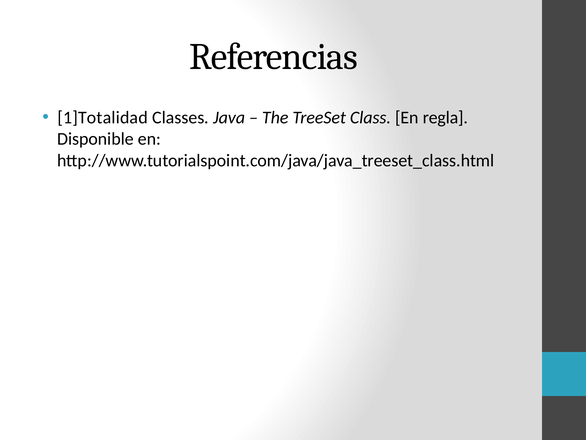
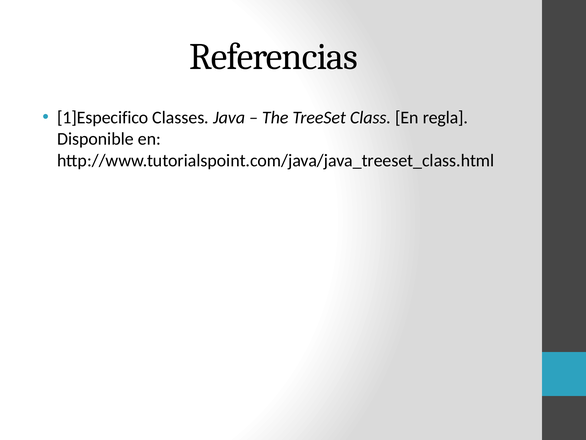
1]Totalidad: 1]Totalidad -> 1]Especifico
